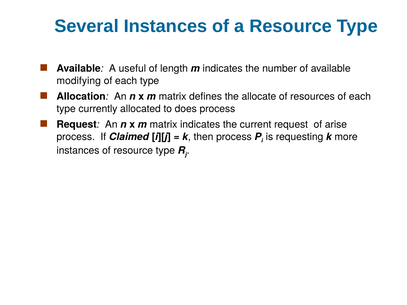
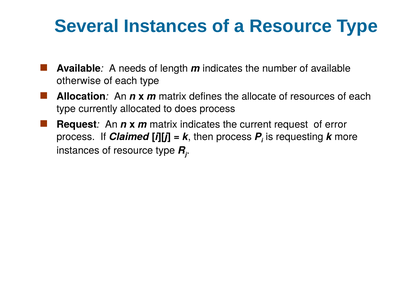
useful: useful -> needs
modifying: modifying -> otherwise
arise: arise -> error
